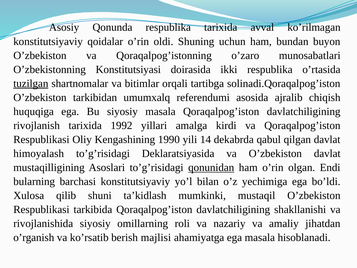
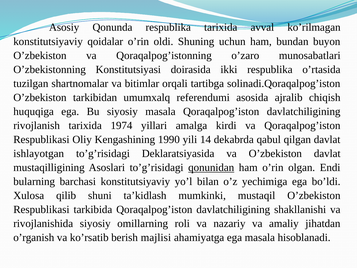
tuzilgan underline: present -> none
1992: 1992 -> 1974
himoyalash: himoyalash -> ishlayotgan
